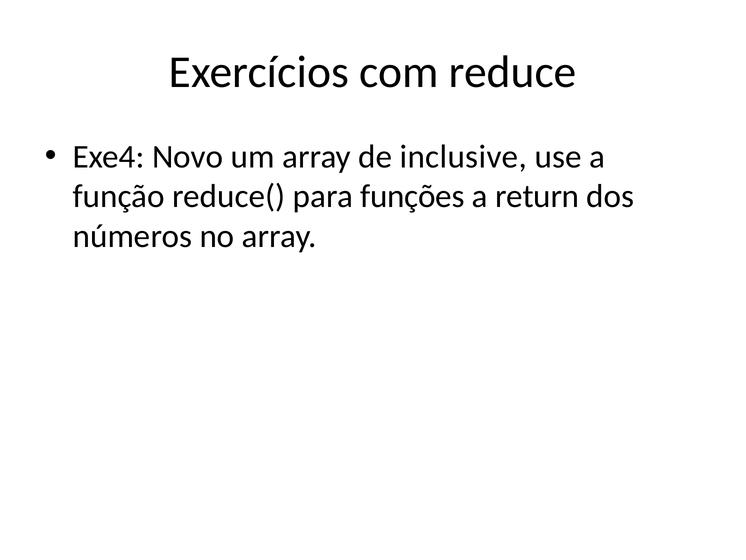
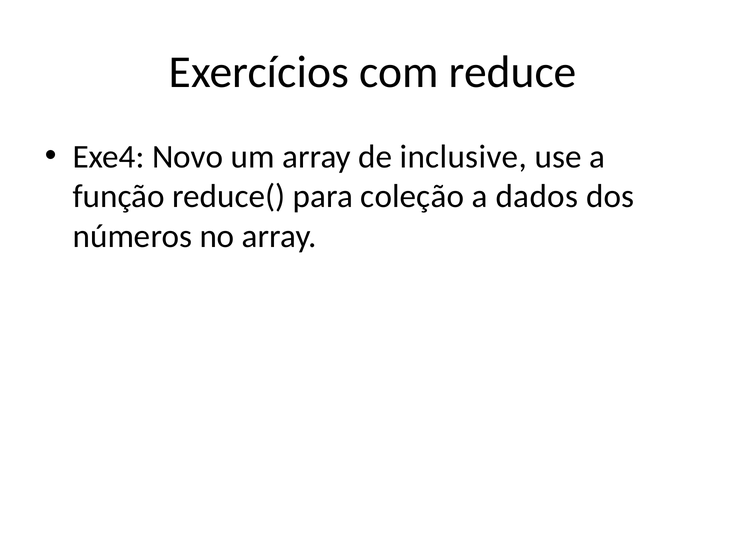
funções: funções -> coleção
return: return -> dados
